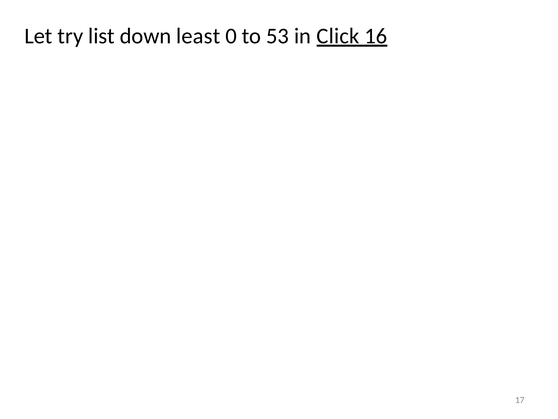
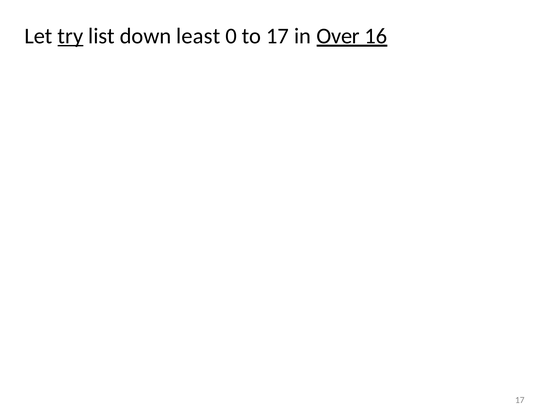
try underline: none -> present
to 53: 53 -> 17
Click: Click -> Over
